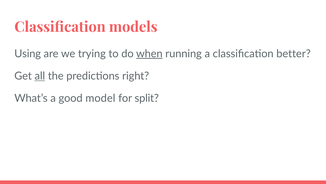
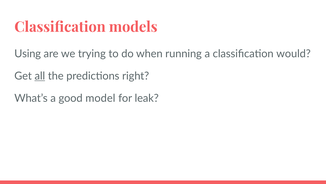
when underline: present -> none
better: better -> would
split: split -> leak
